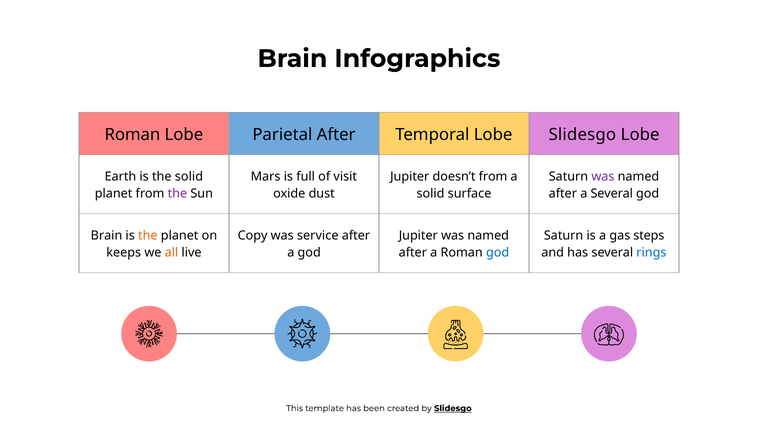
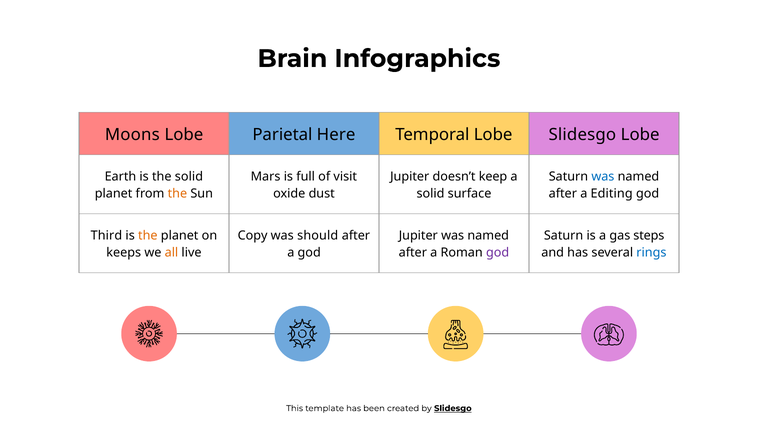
Roman at (132, 135): Roman -> Moons
Parietal After: After -> Here
doesn’t from: from -> keep
was at (603, 177) colour: purple -> blue
the at (177, 194) colour: purple -> orange
a Several: Several -> Editing
Brain at (107, 236): Brain -> Third
service: service -> should
god at (498, 253) colour: blue -> purple
